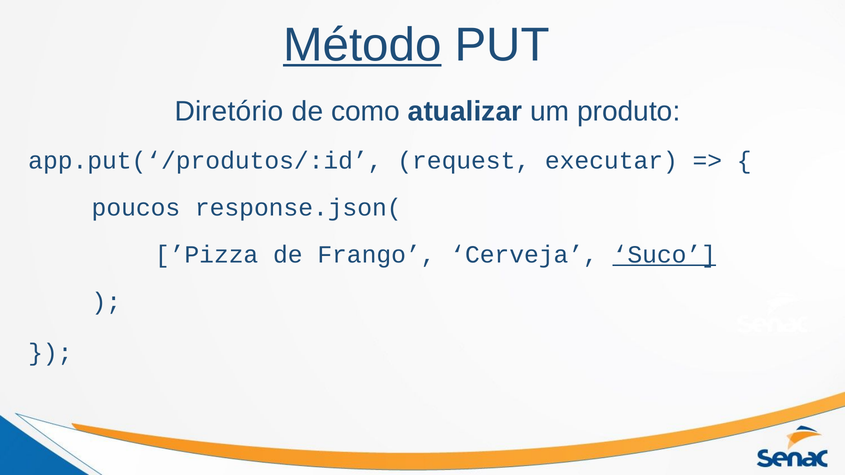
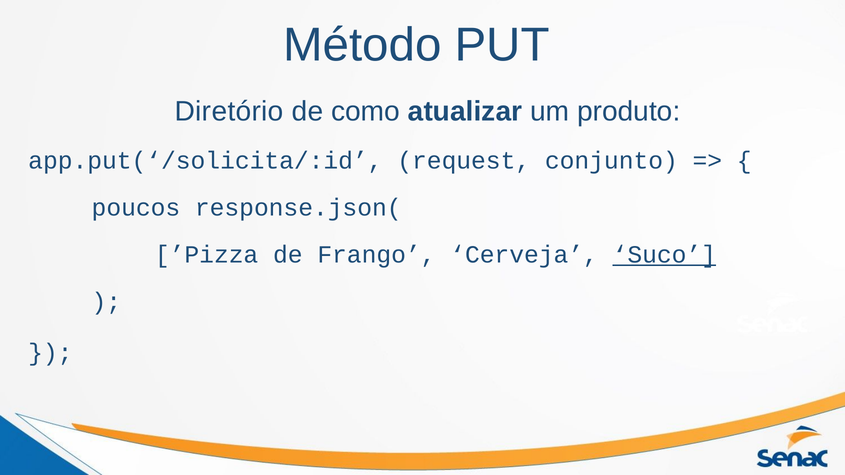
Método underline: present -> none
app.put(‘/produtos/:id: app.put(‘/produtos/:id -> app.put(‘/solicita/:id
executar: executar -> conjunto
